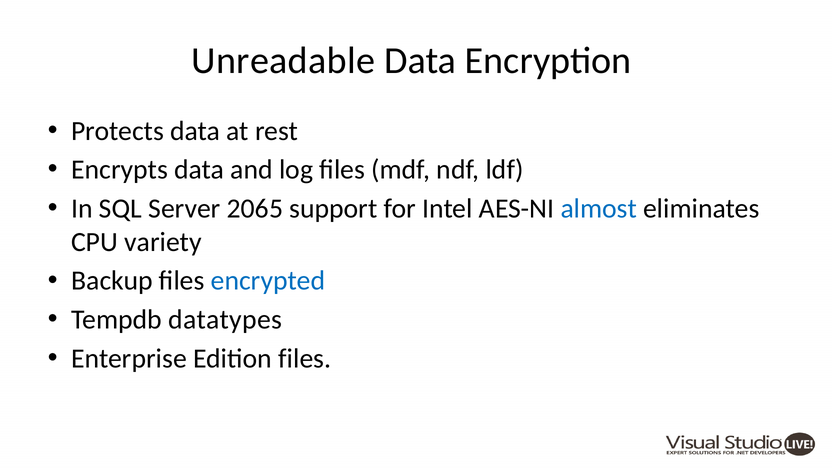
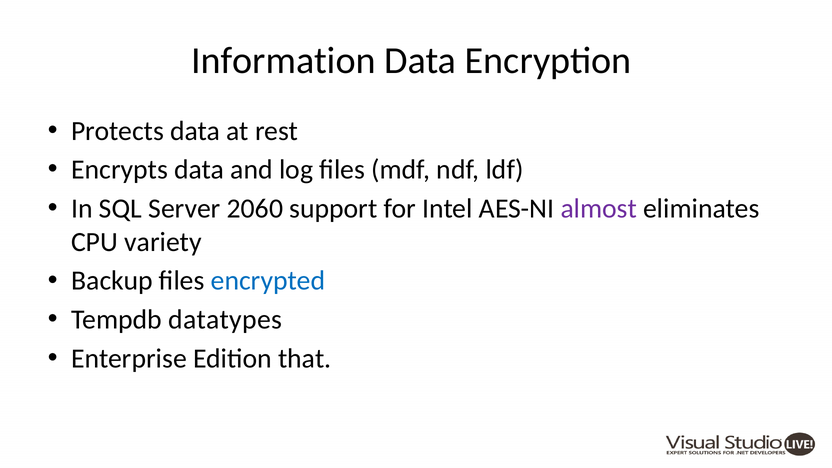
Unreadable: Unreadable -> Information
2065: 2065 -> 2060
almost colour: blue -> purple
Edition files: files -> that
